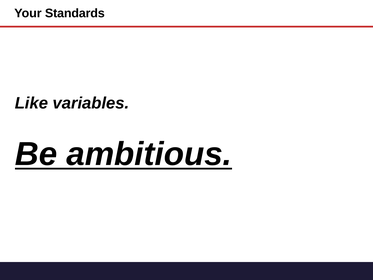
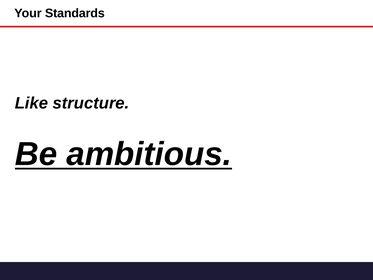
variables: variables -> structure
